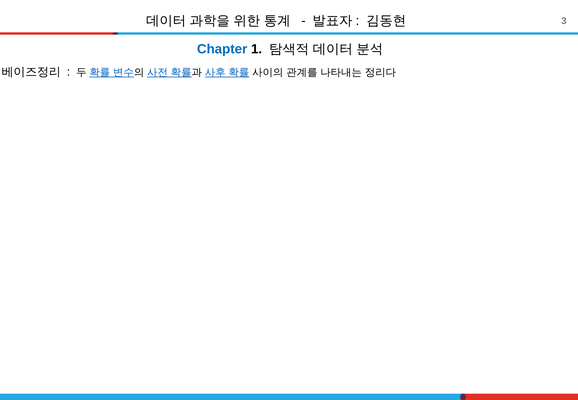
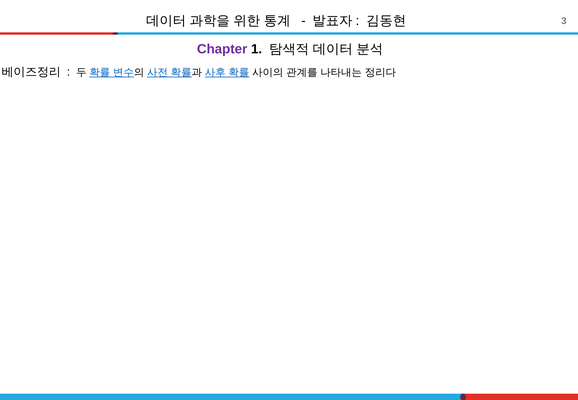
Chapter colour: blue -> purple
